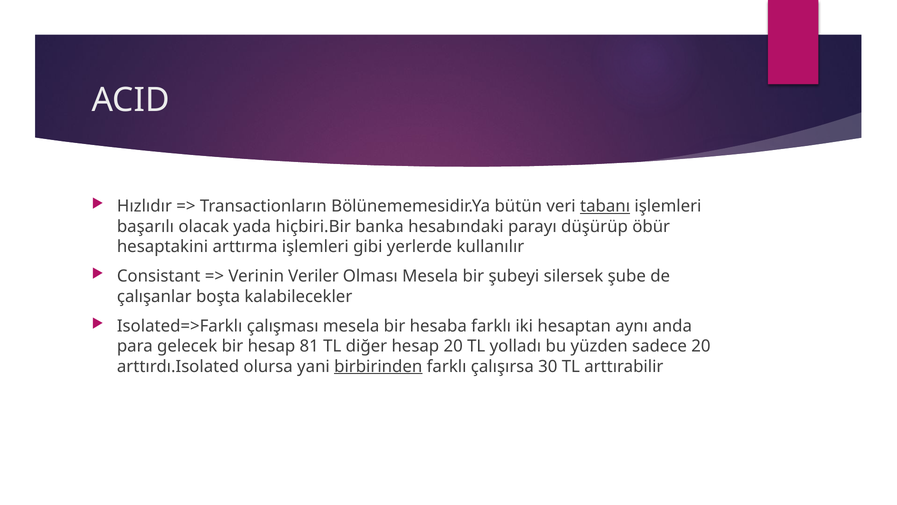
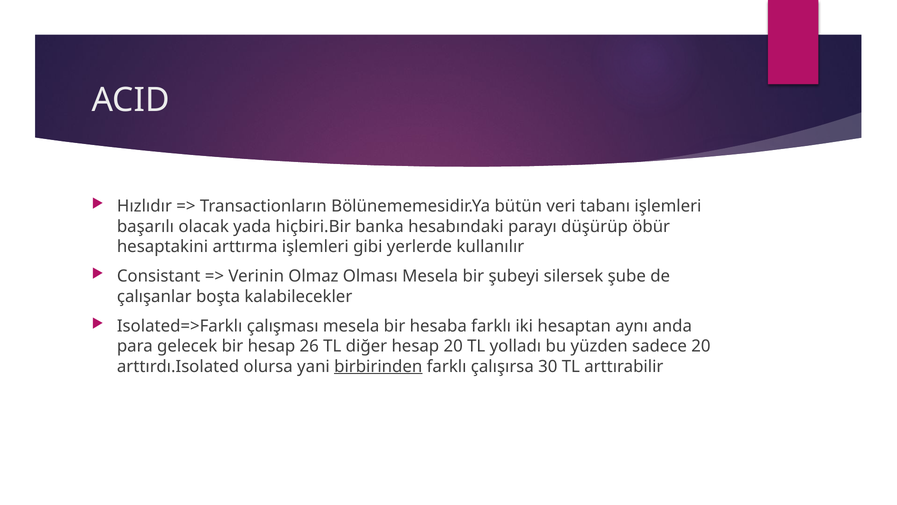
tabanı underline: present -> none
Veriler: Veriler -> Olmaz
81: 81 -> 26
